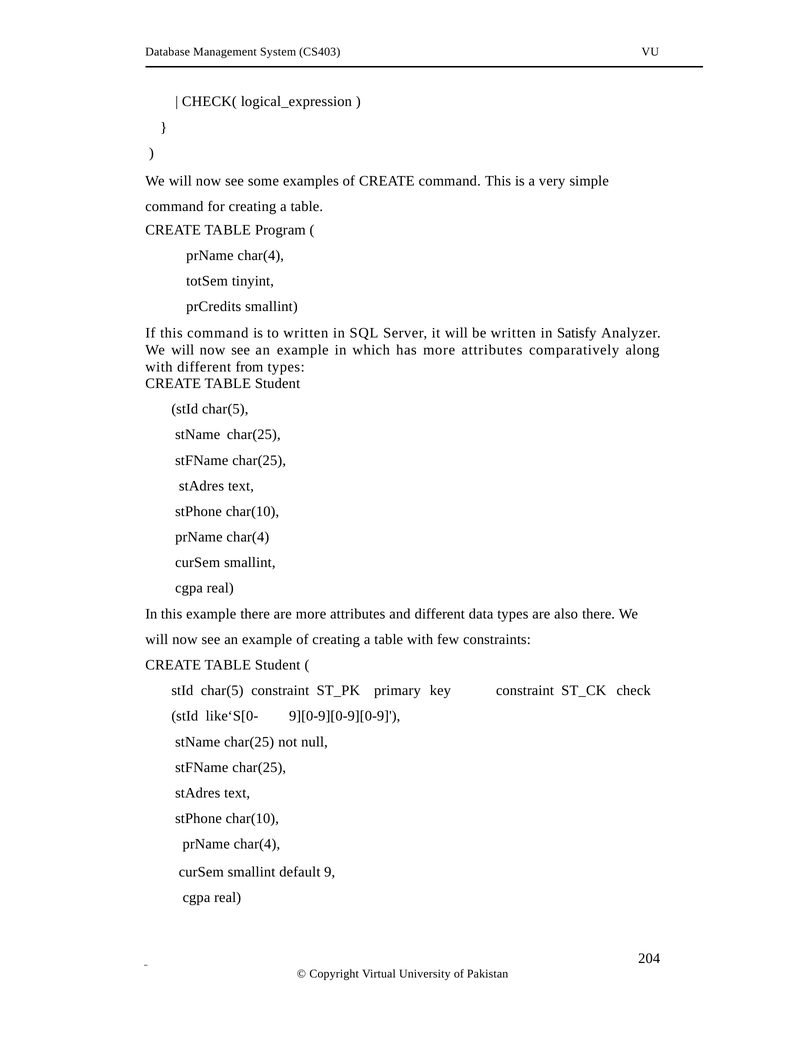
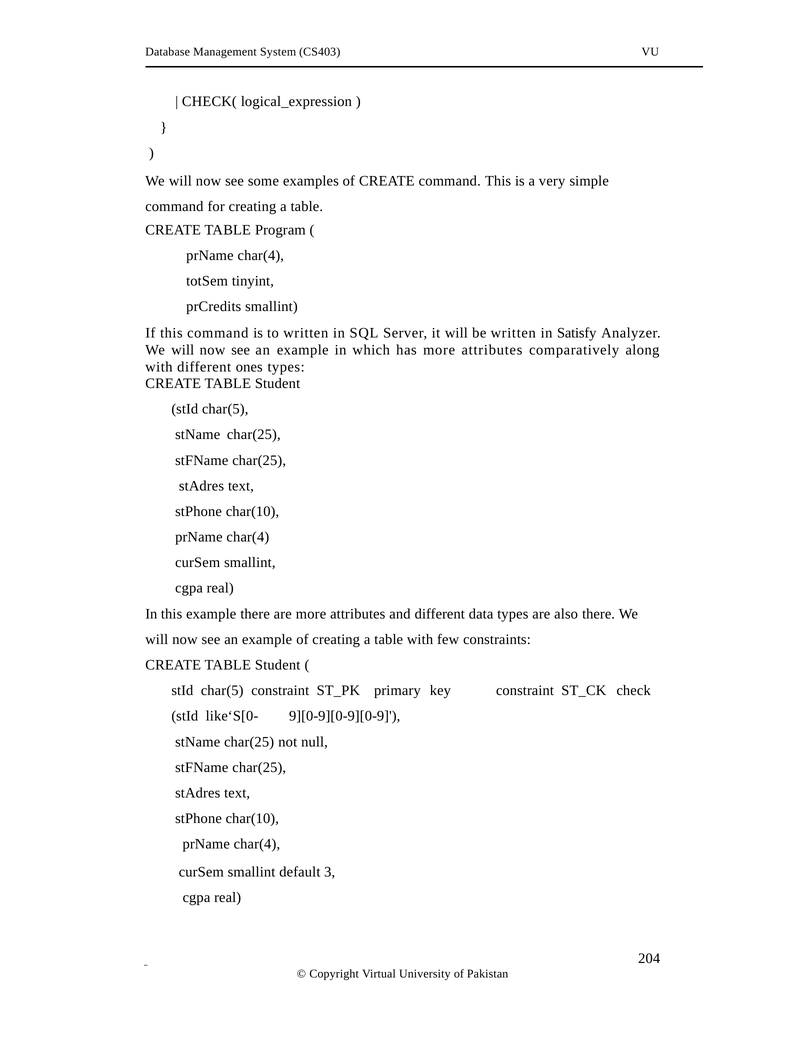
from: from -> ones
9: 9 -> 3
